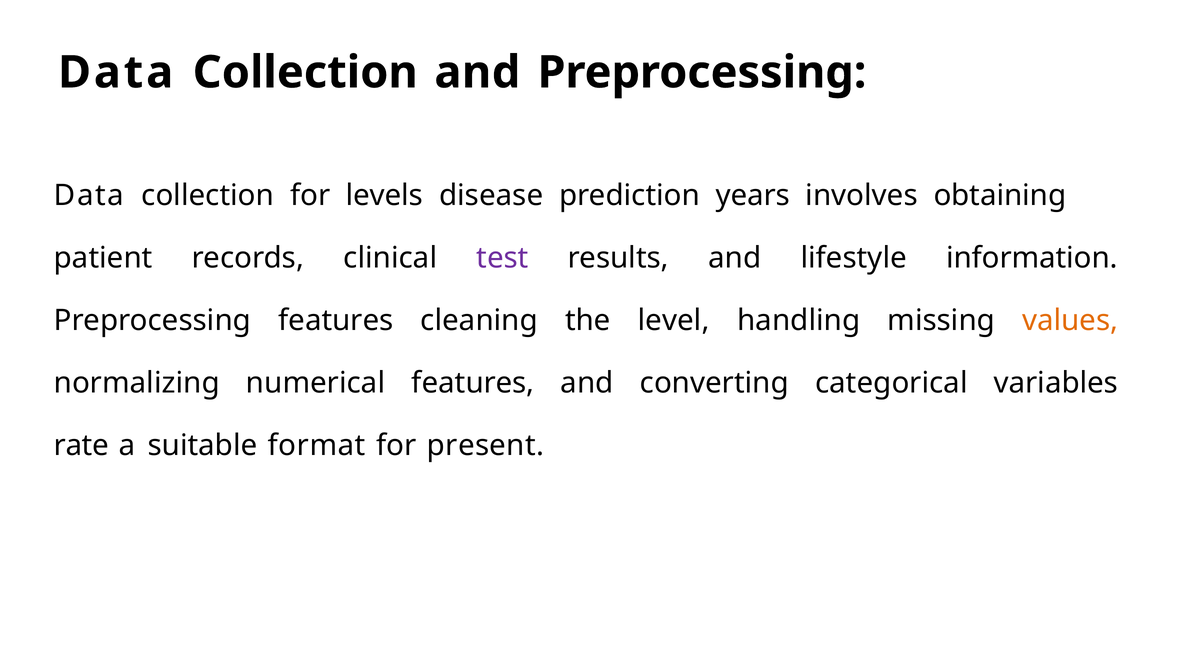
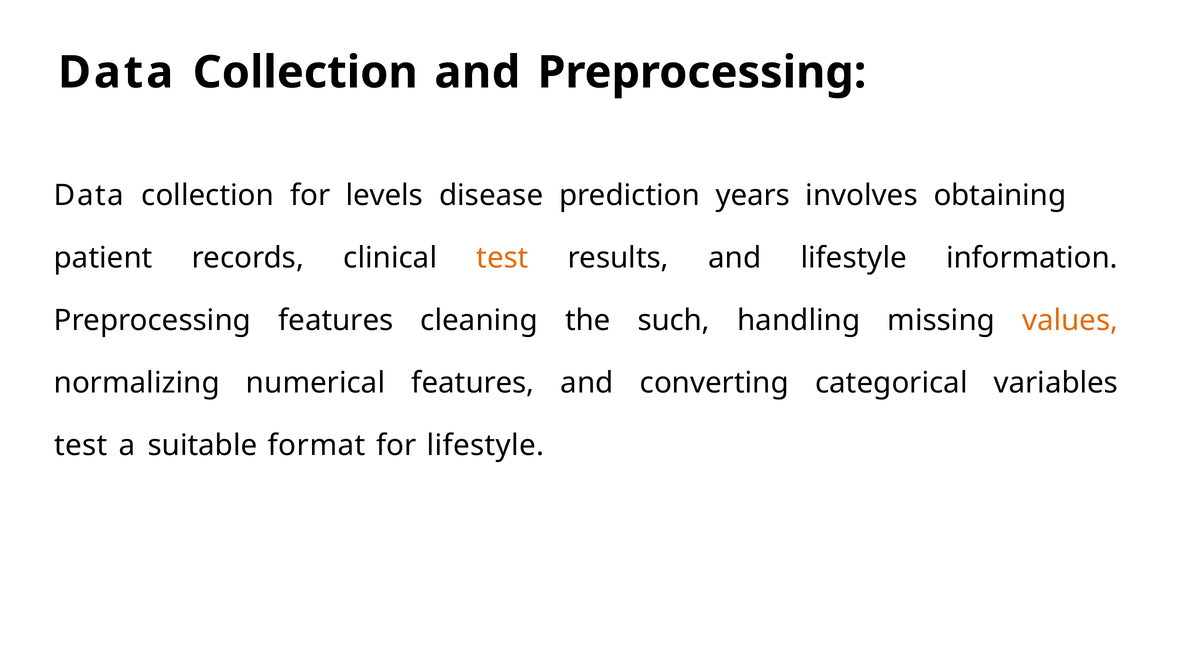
test at (503, 258) colour: purple -> orange
level: level -> such
rate at (81, 446): rate -> test
for present: present -> lifestyle
